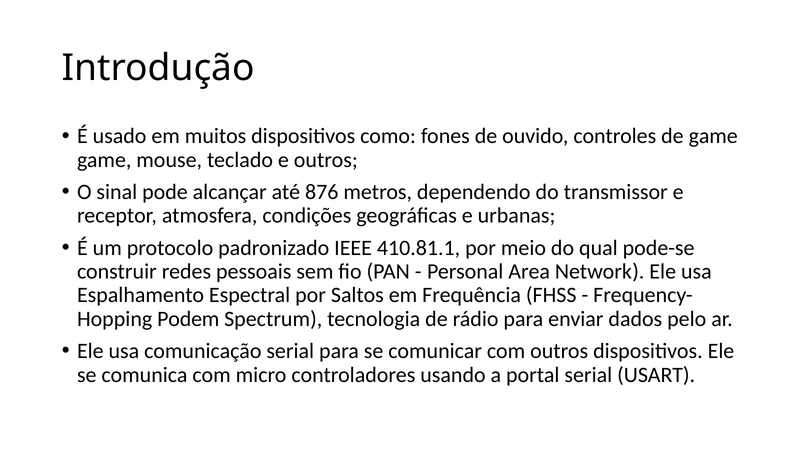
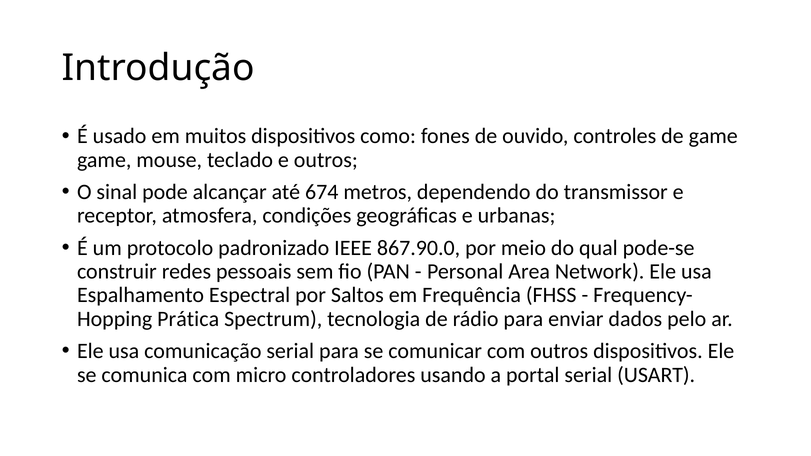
876: 876 -> 674
410.81.1: 410.81.1 -> 867.90.0
Podem: Podem -> Prática
